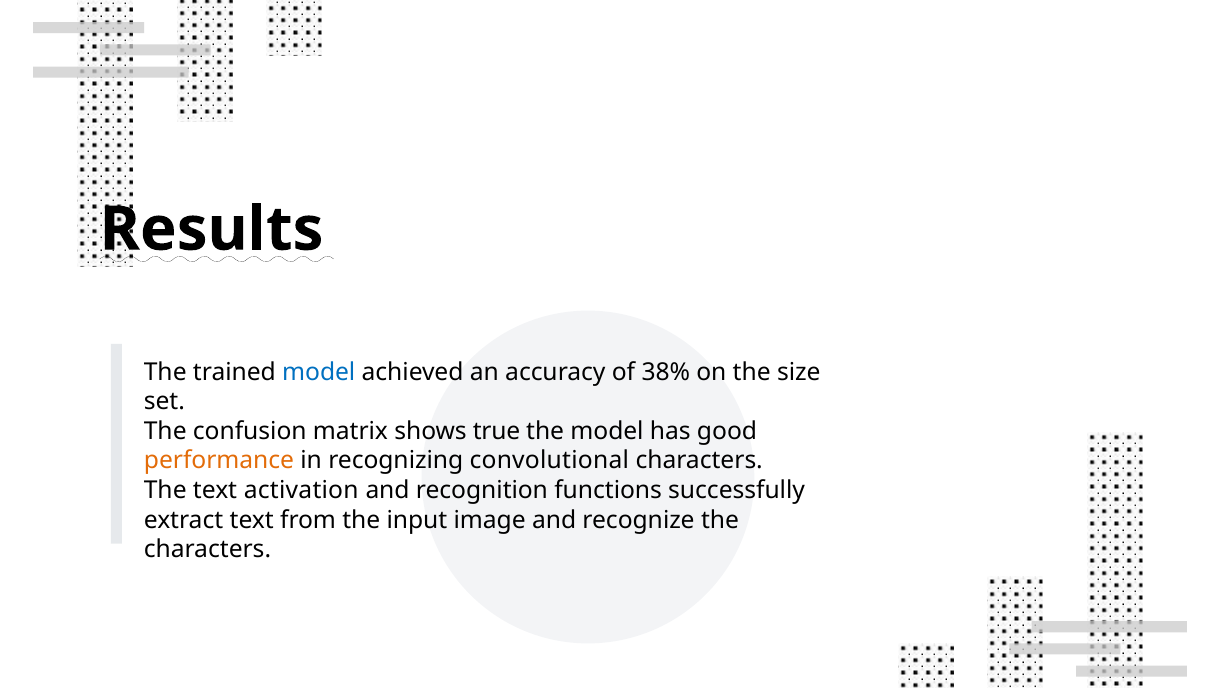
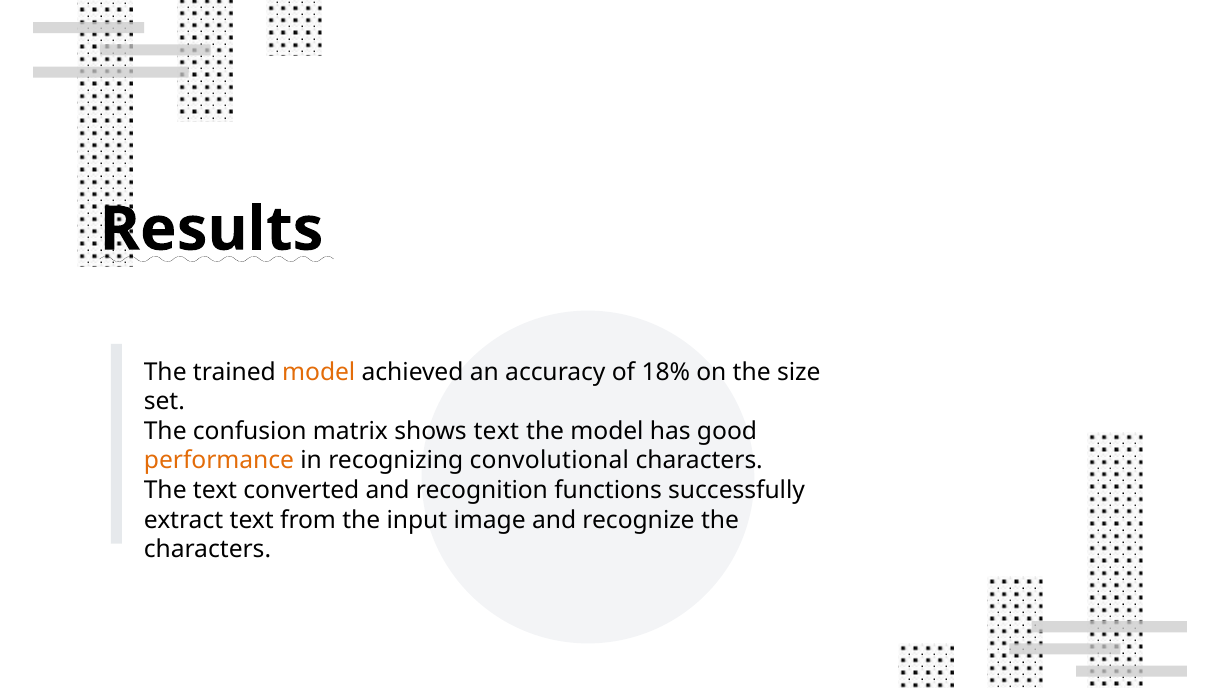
model at (319, 372) colour: blue -> orange
38%: 38% -> 18%
shows true: true -> text
activation: activation -> converted
